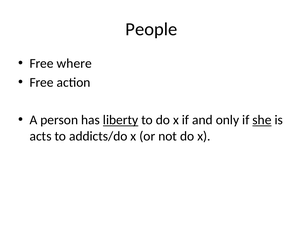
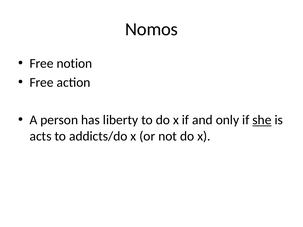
People: People -> Nomos
where: where -> notion
liberty underline: present -> none
